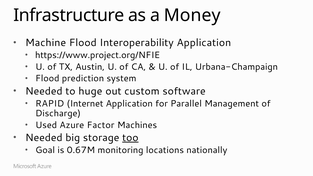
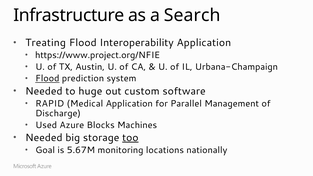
Money: Money -> Search
Machine: Machine -> Treating
Flood at (47, 79) underline: none -> present
Internet: Internet -> Medical
Factor: Factor -> Blocks
0.67M: 0.67M -> 5.67M
